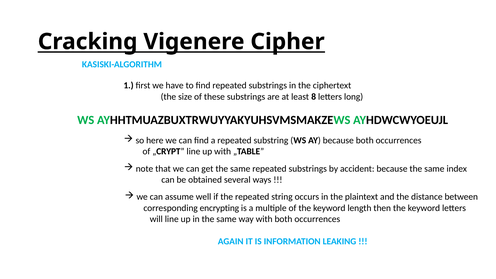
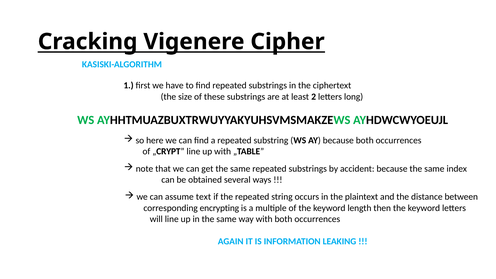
8: 8 -> 2
well: well -> text
